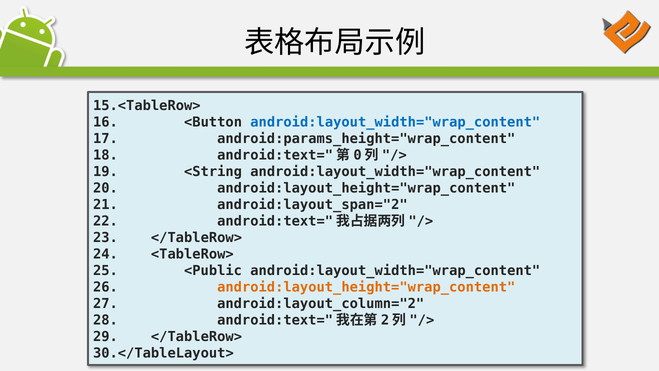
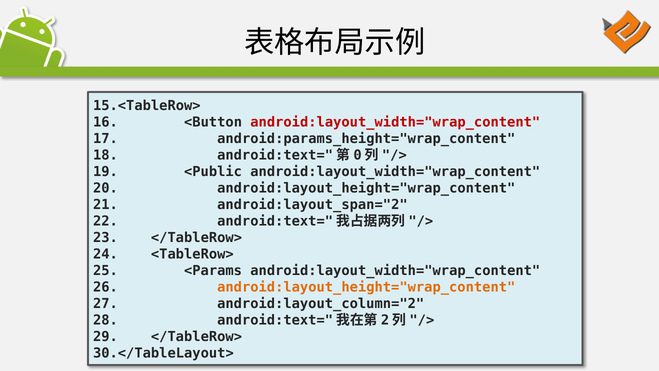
android:layout_width="wrap_content at (395, 122) colour: blue -> red
<String: <String -> <Public
<Public: <Public -> <Params
